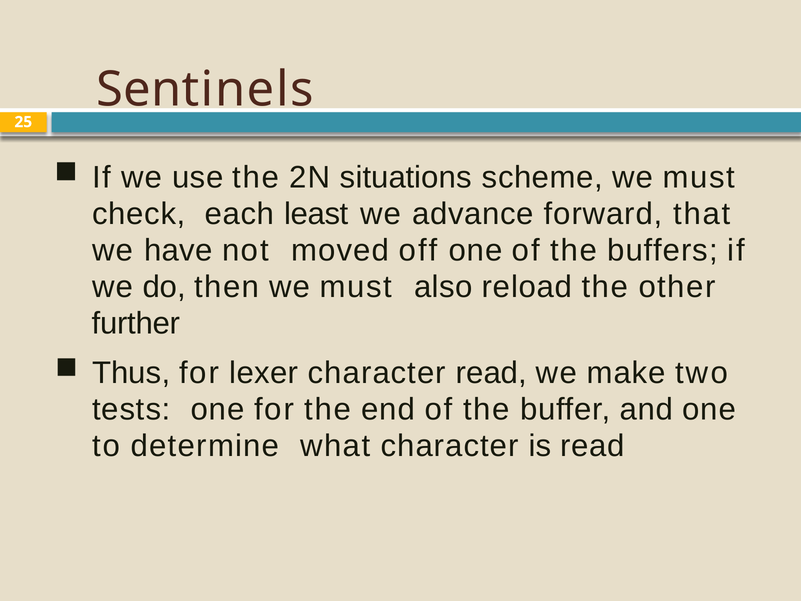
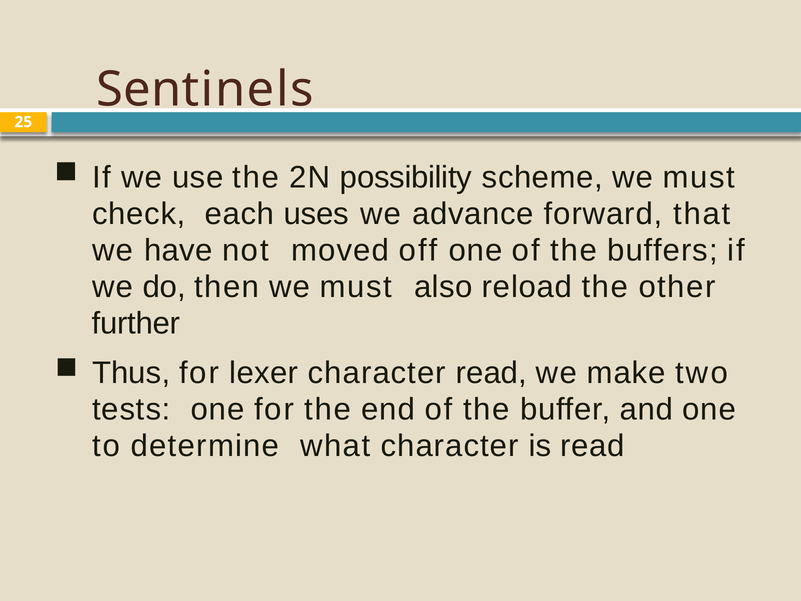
situations: situations -> possibility
least: least -> uses
